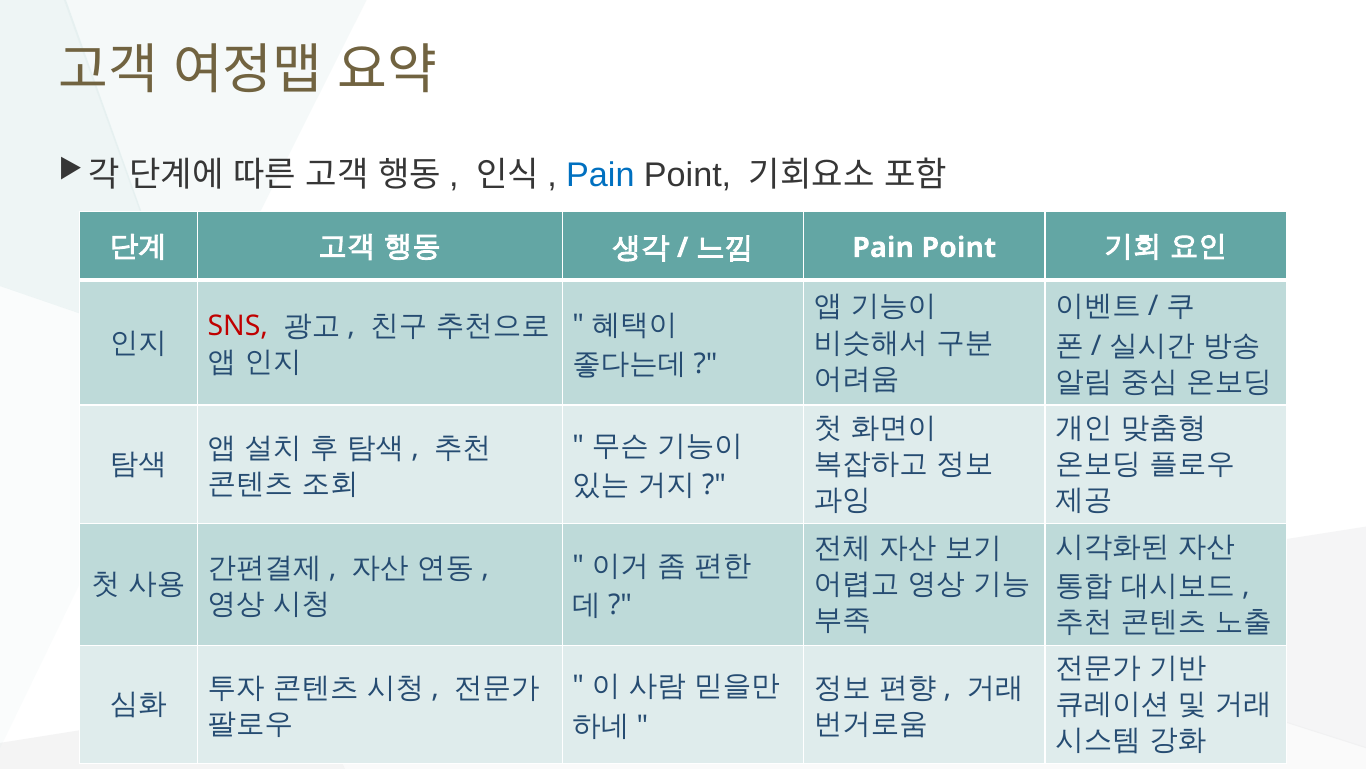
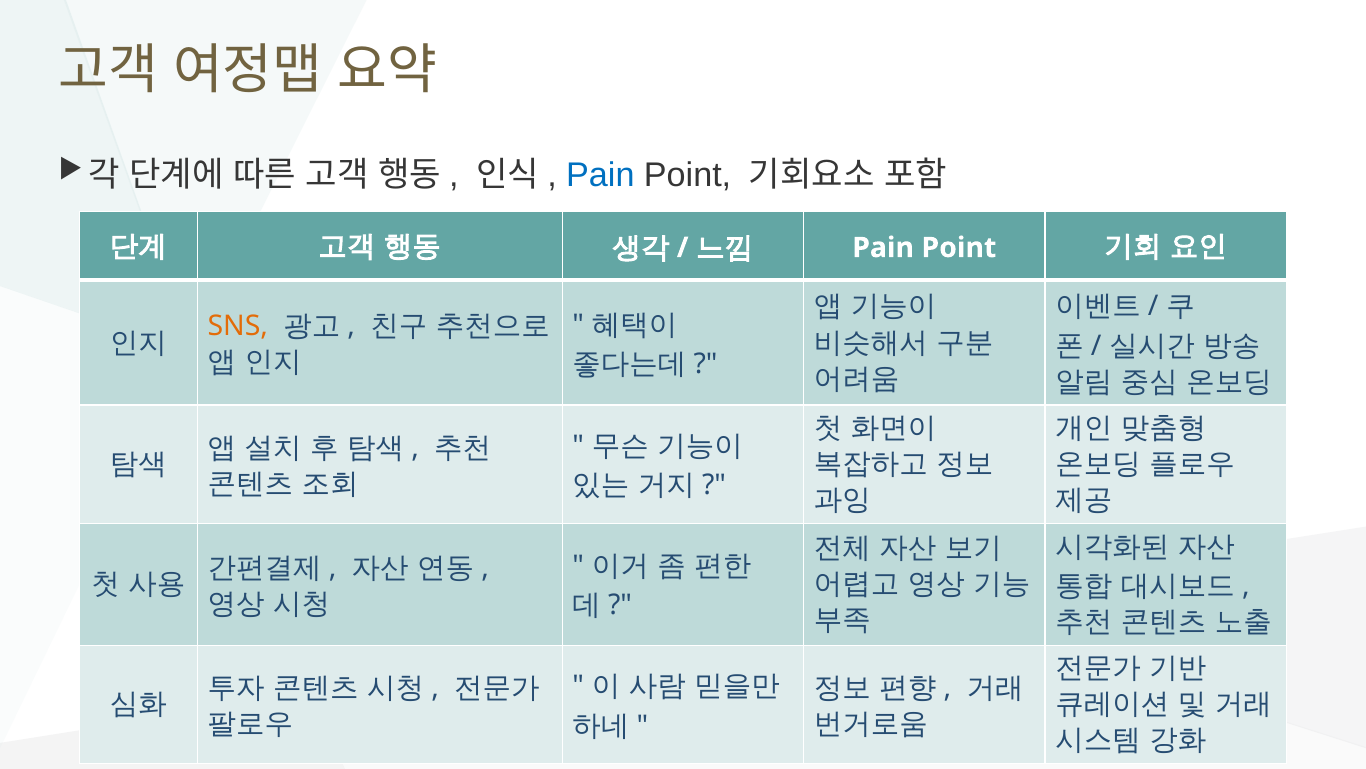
SNS colour: red -> orange
